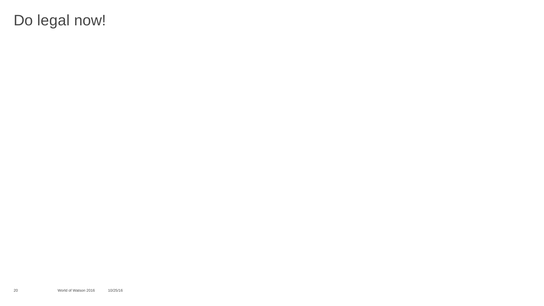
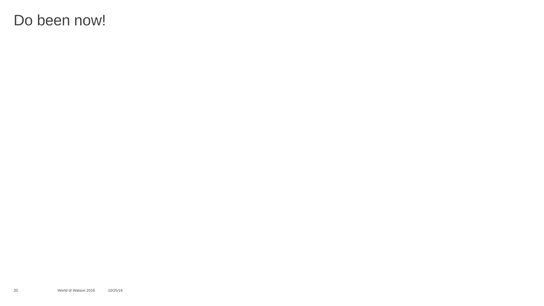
legal: legal -> been
